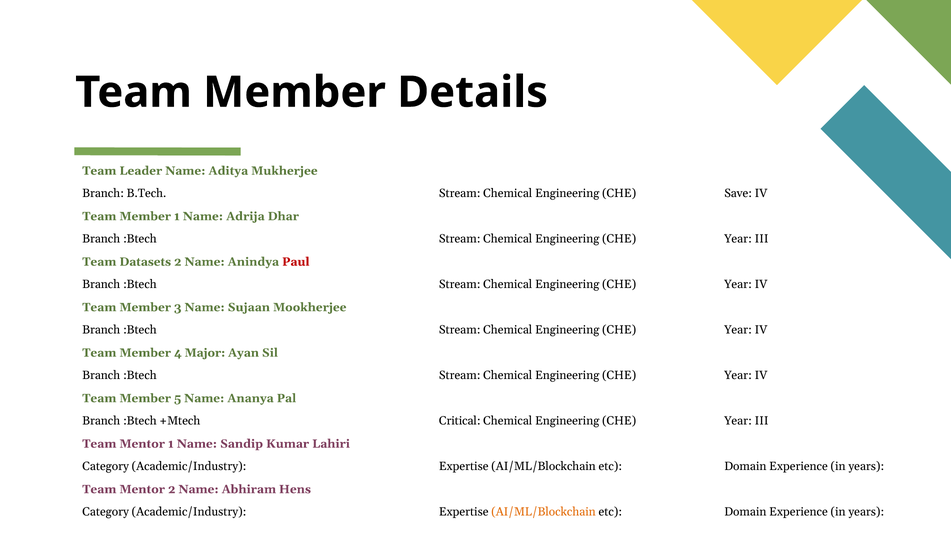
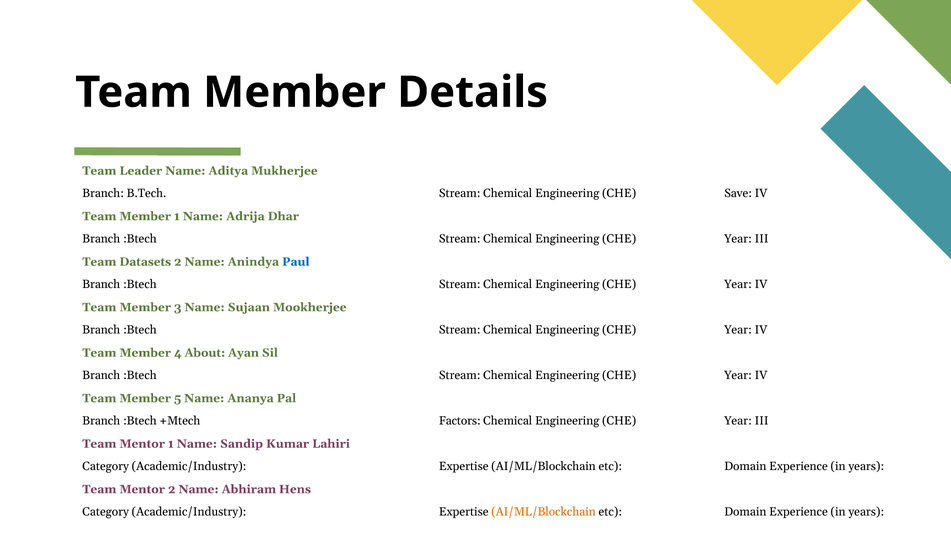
Paul colour: red -> blue
Major: Major -> About
Critical: Critical -> Factors
